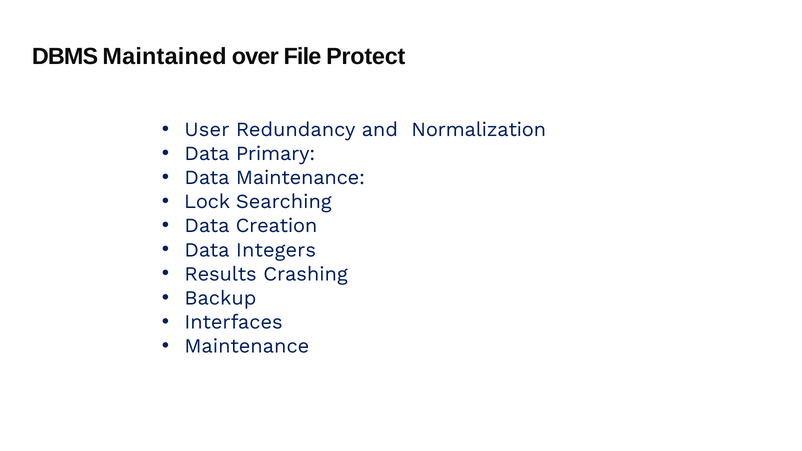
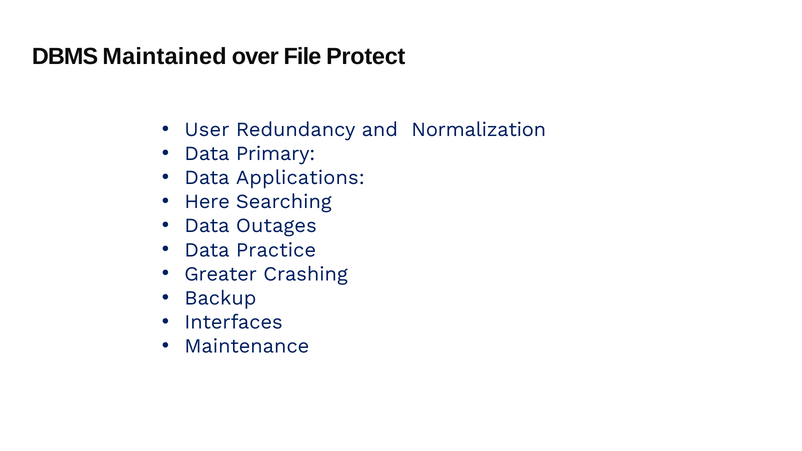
Data Maintenance: Maintenance -> Applications
Lock: Lock -> Here
Creation: Creation -> Outages
Integers: Integers -> Practice
Results: Results -> Greater
